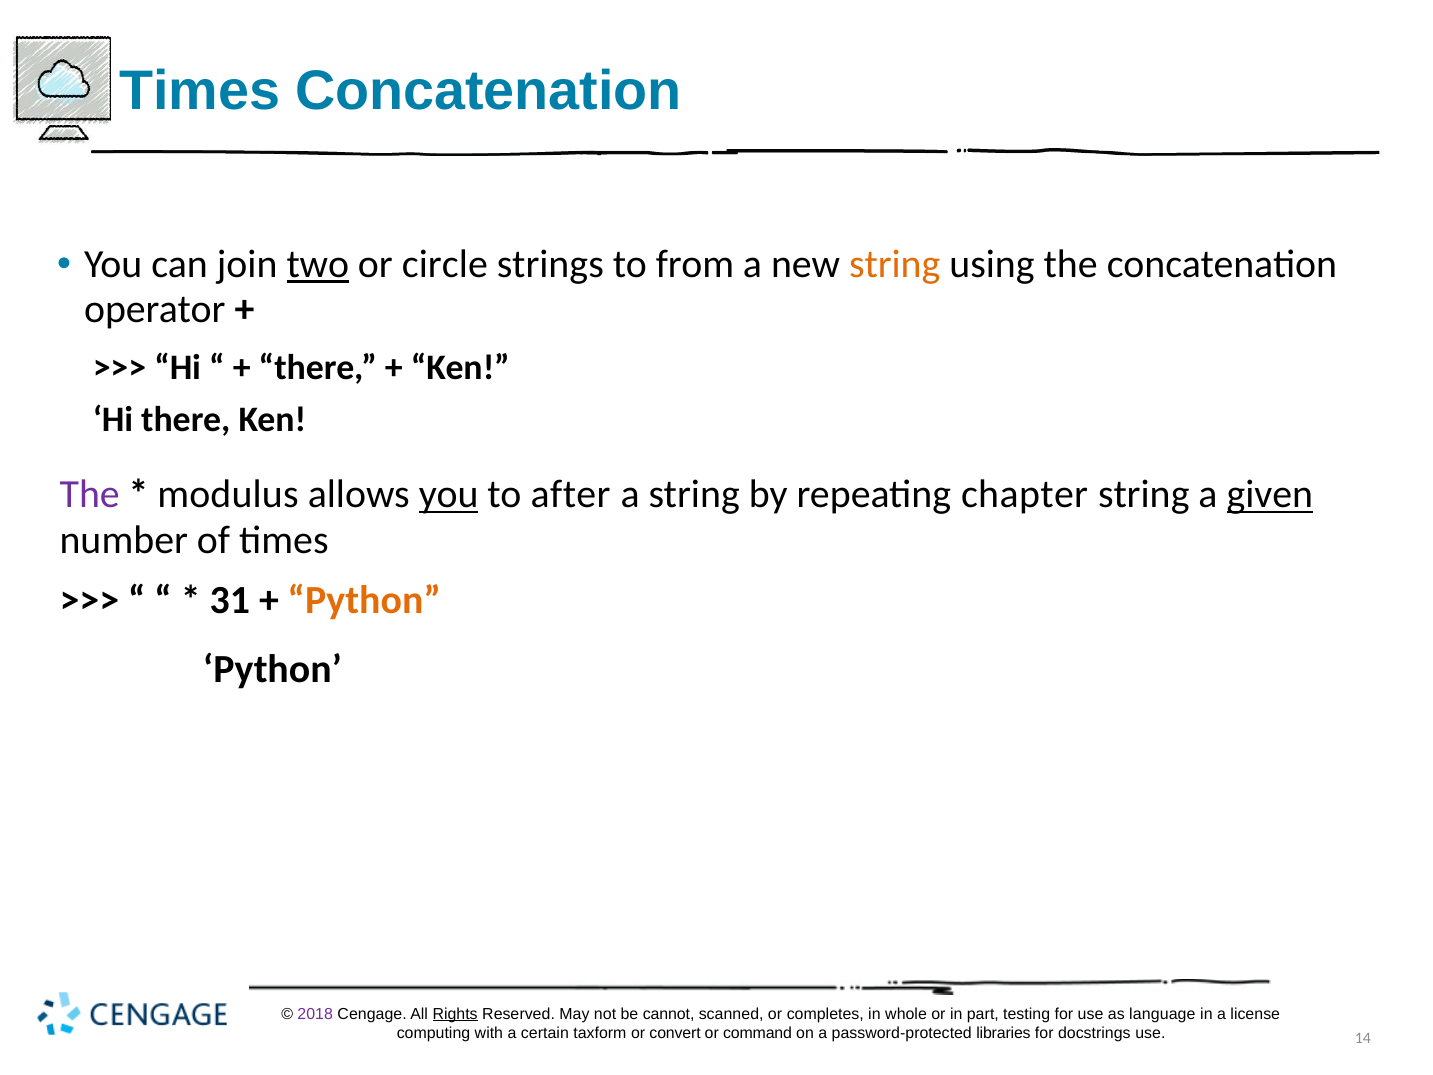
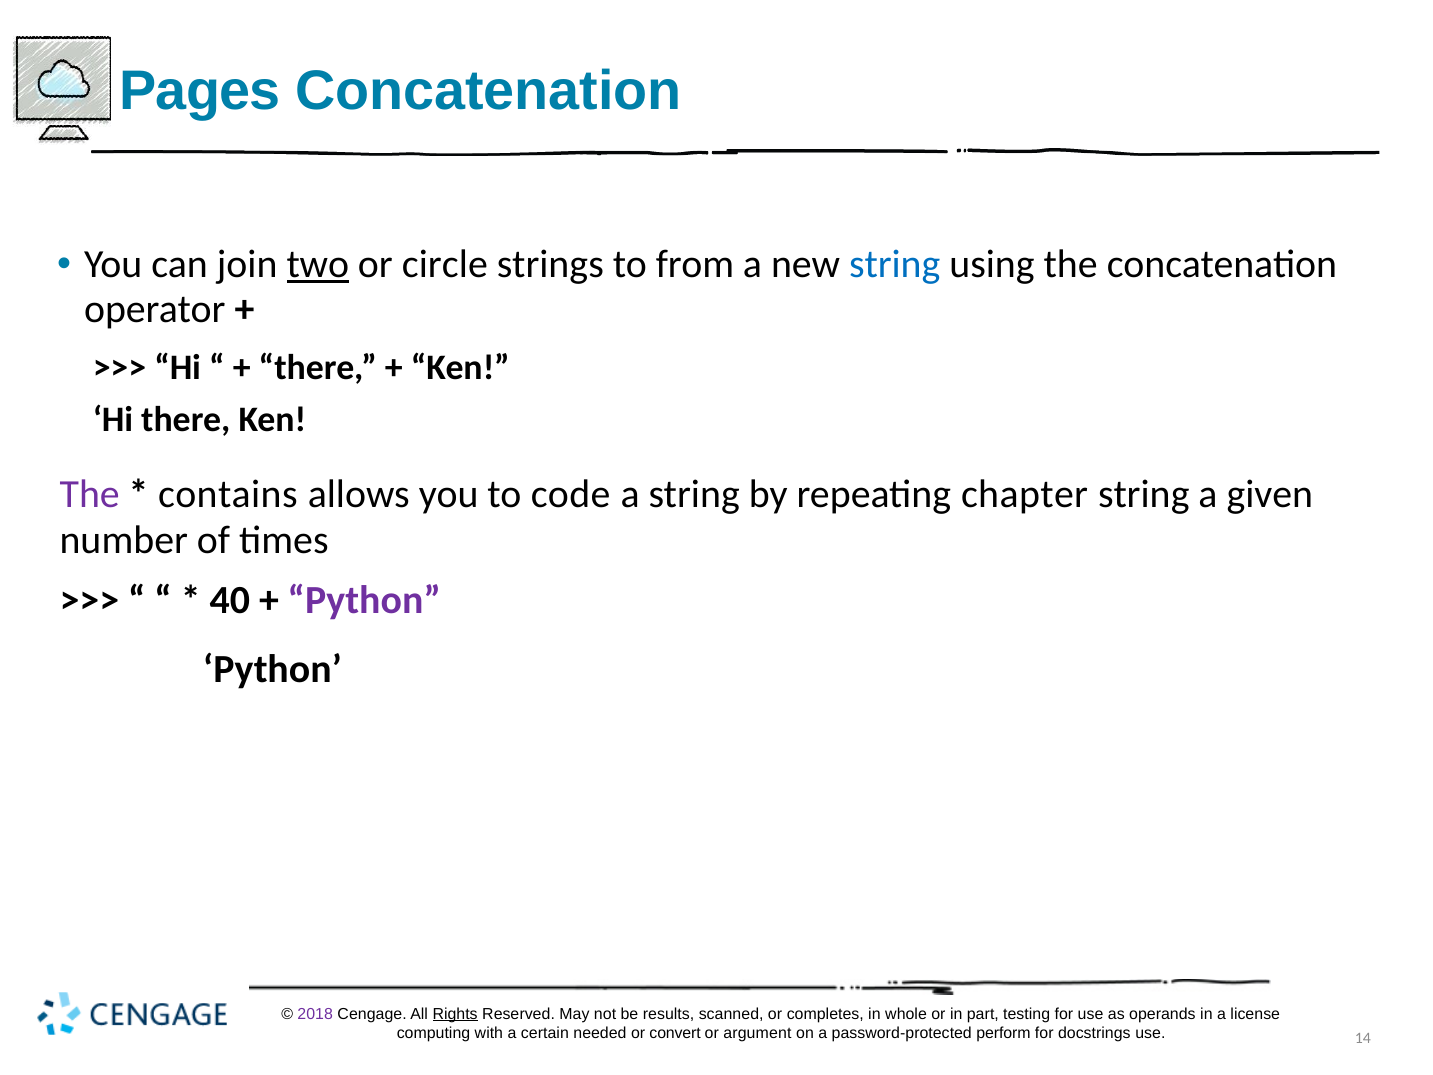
Times at (200, 91): Times -> Pages
string at (895, 264) colour: orange -> blue
modulus: modulus -> contains
you at (449, 494) underline: present -> none
after: after -> code
given underline: present -> none
31: 31 -> 40
Python at (364, 600) colour: orange -> purple
cannot: cannot -> results
language: language -> operands
taxform: taxform -> needed
command: command -> argument
libraries: libraries -> perform
